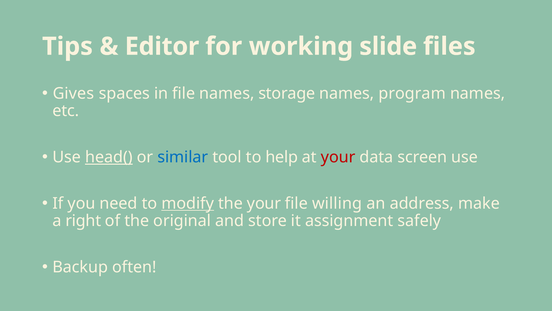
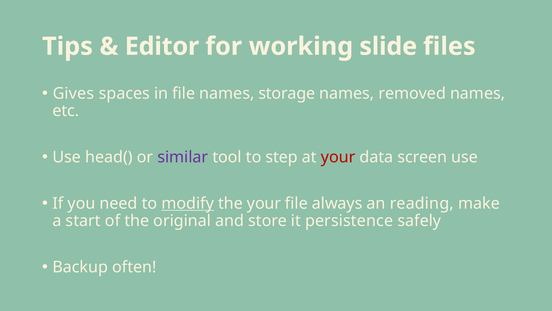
program: program -> removed
head( underline: present -> none
similar colour: blue -> purple
help: help -> step
willing: willing -> always
address: address -> reading
right: right -> start
assignment: assignment -> persistence
